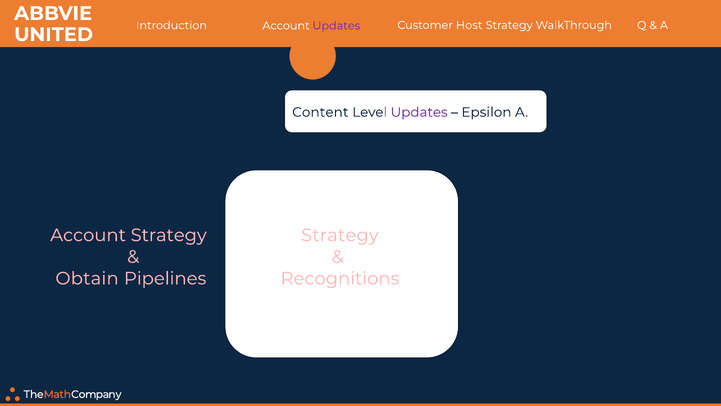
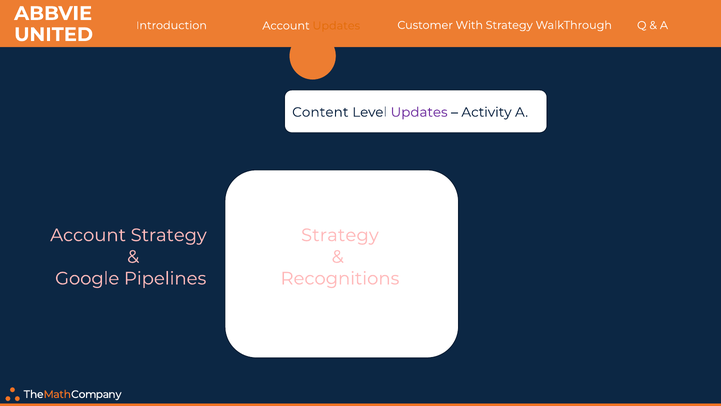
Updates at (336, 26) colour: purple -> orange
Host: Host -> With
Epsilon: Epsilon -> Activity
Obtain: Obtain -> Google
